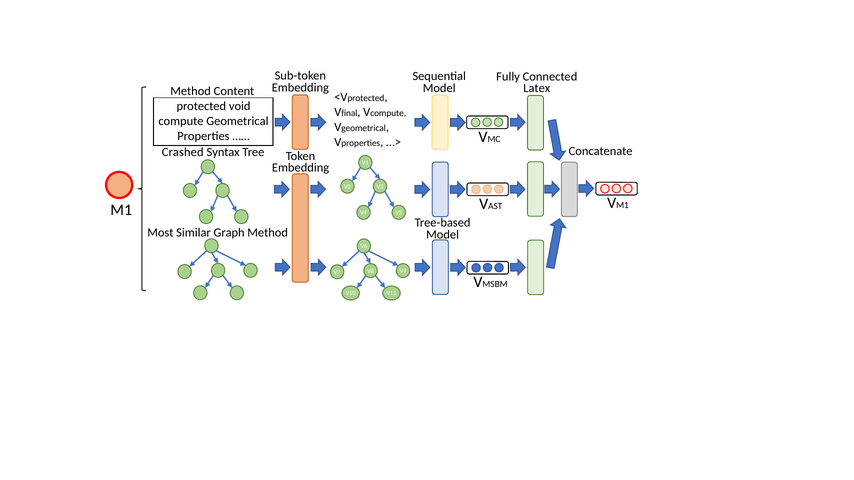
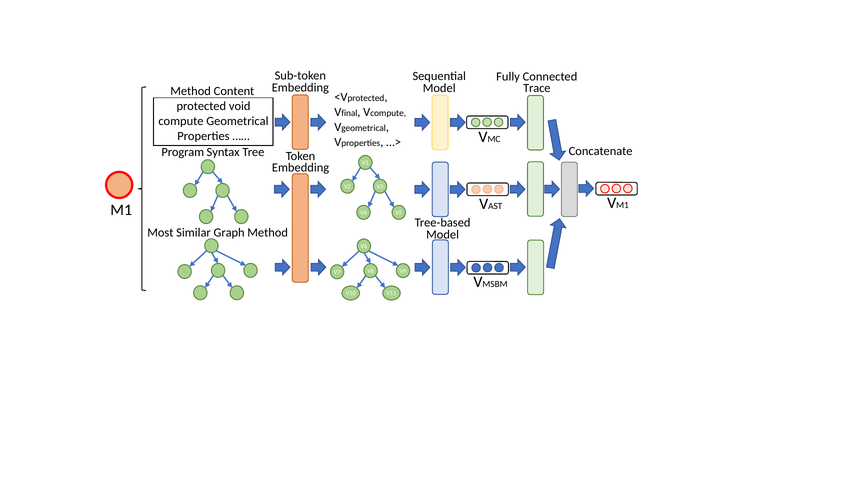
Latex: Latex -> Trace
Crashed: Crashed -> Program
